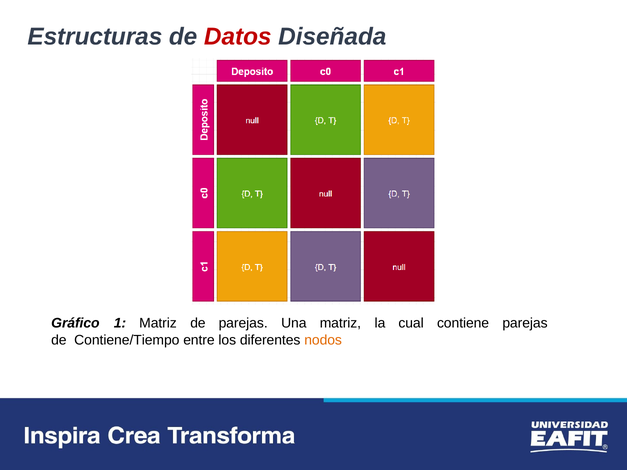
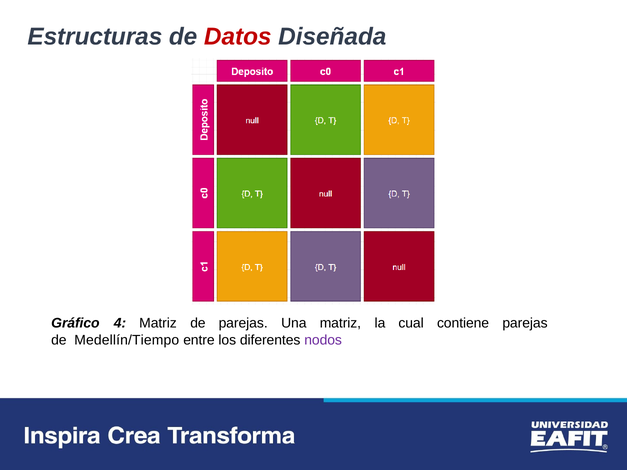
1: 1 -> 4
Contiene/Tiempo: Contiene/Tiempo -> Medellín/Tiempo
nodos colour: orange -> purple
